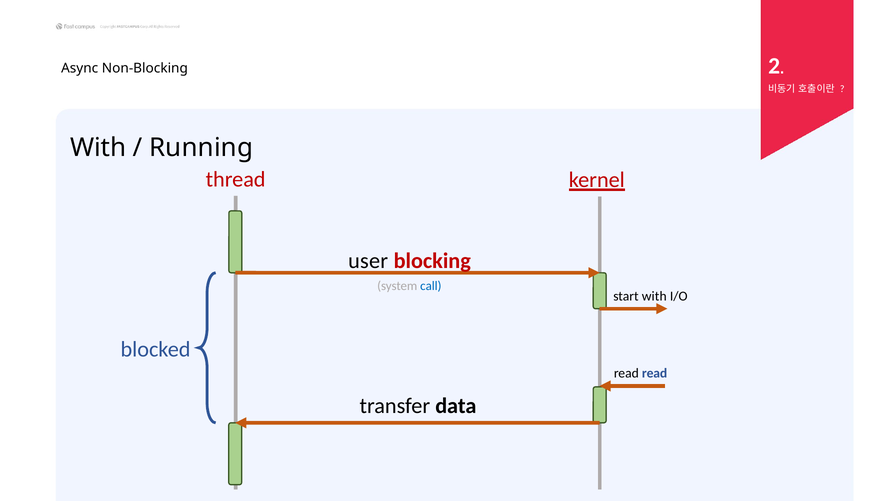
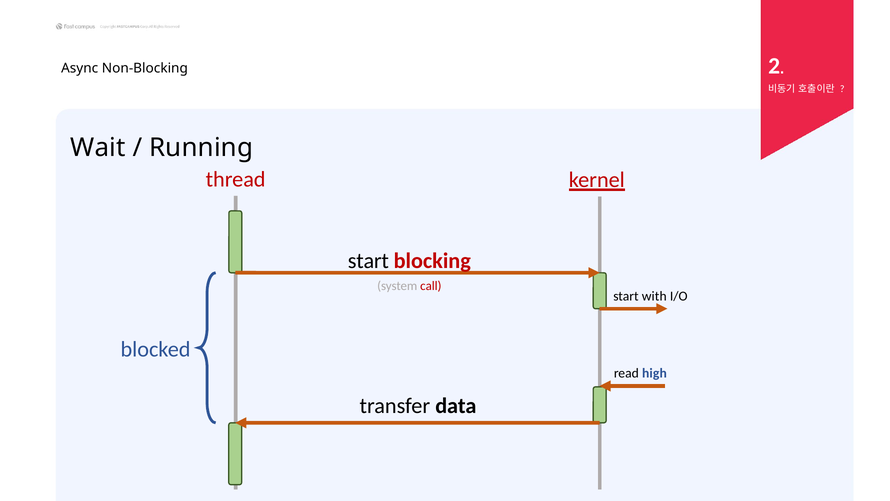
With at (98, 148): With -> Wait
user at (368, 261): user -> start
call colour: blue -> red
read read: read -> high
